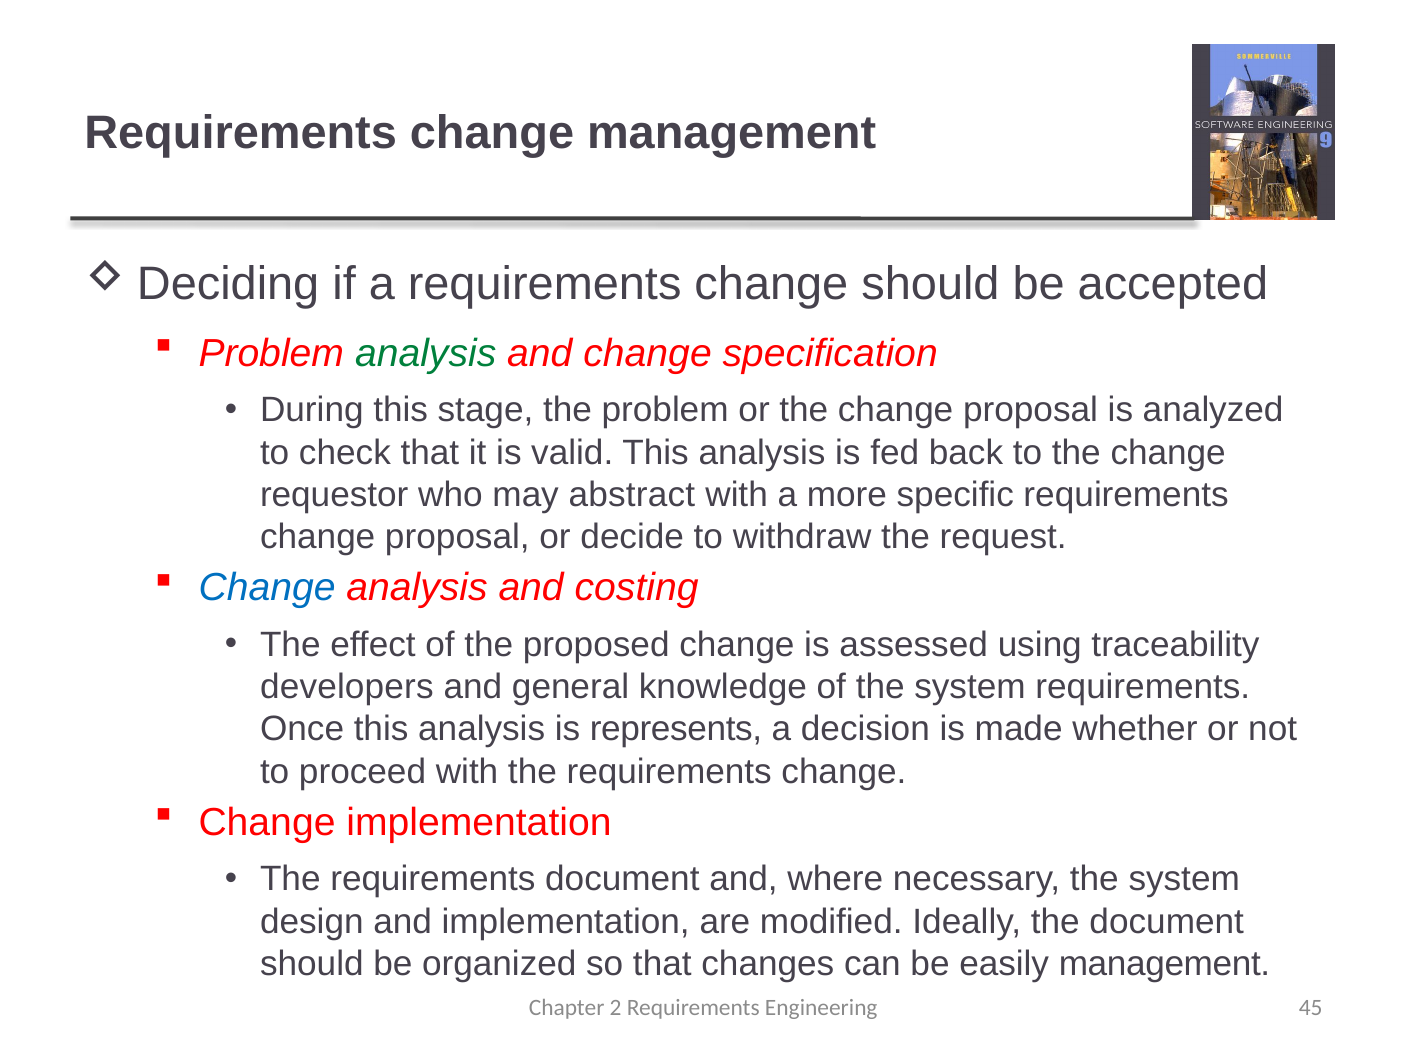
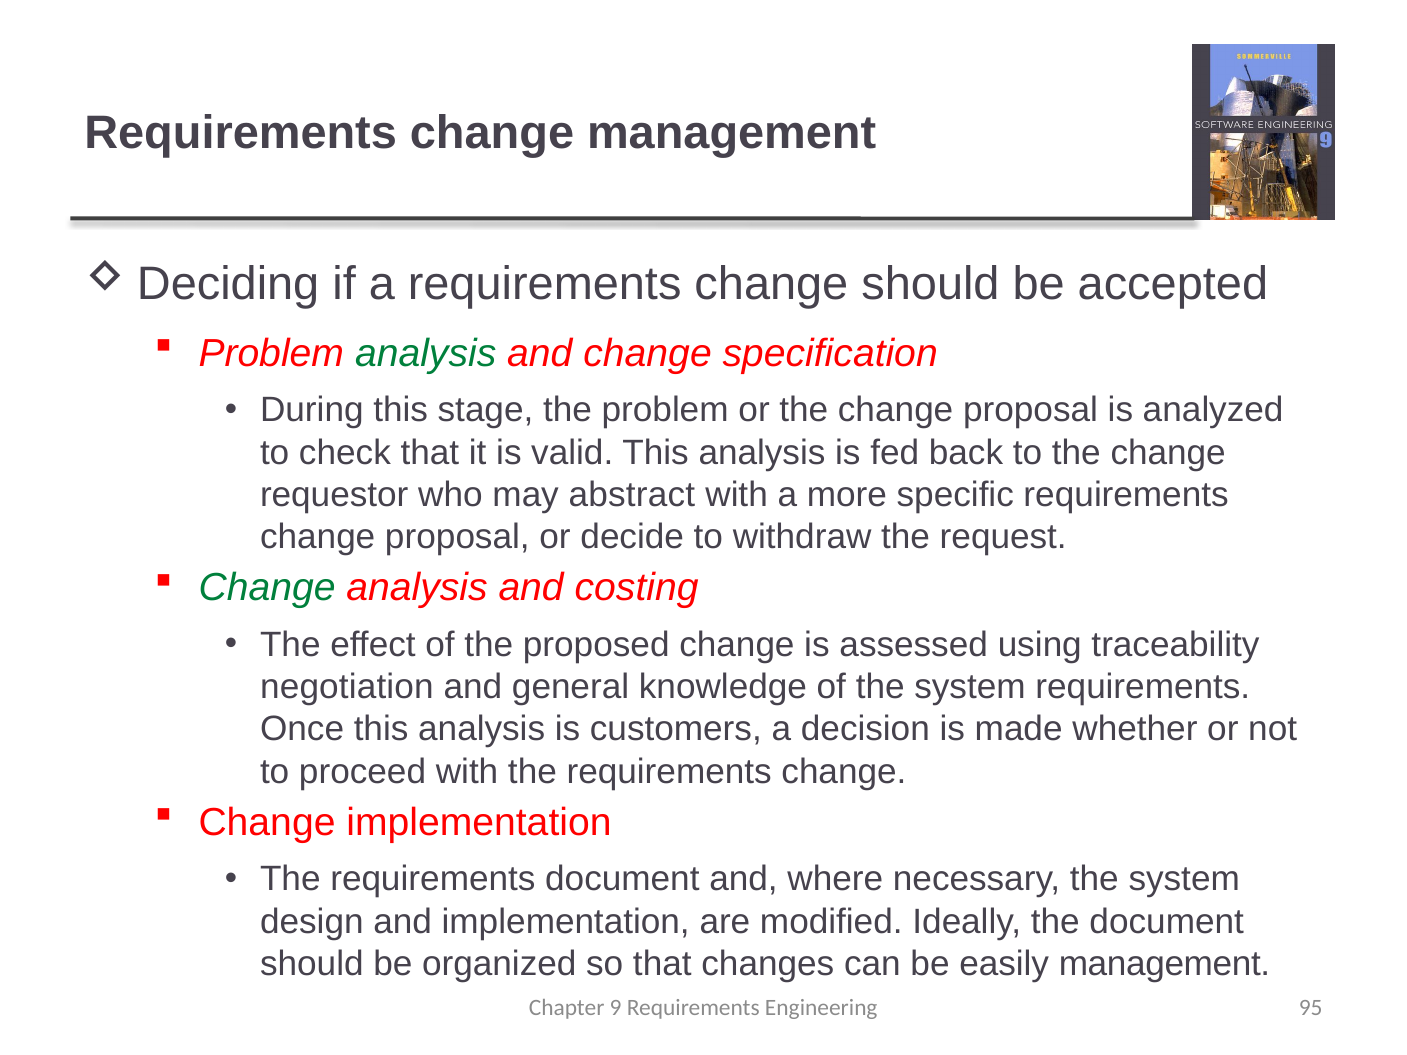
Change at (267, 588) colour: blue -> green
developers: developers -> negotiation
represents: represents -> customers
2: 2 -> 9
45: 45 -> 95
